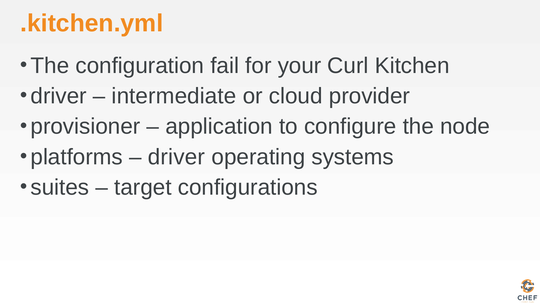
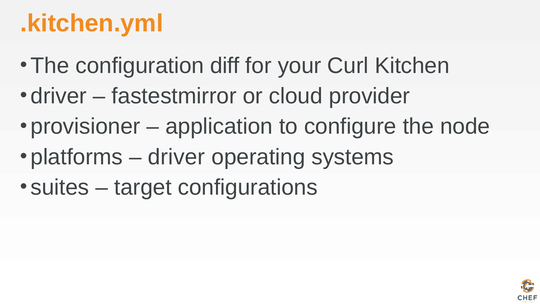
fail: fail -> diff
intermediate: intermediate -> fastestmirror
